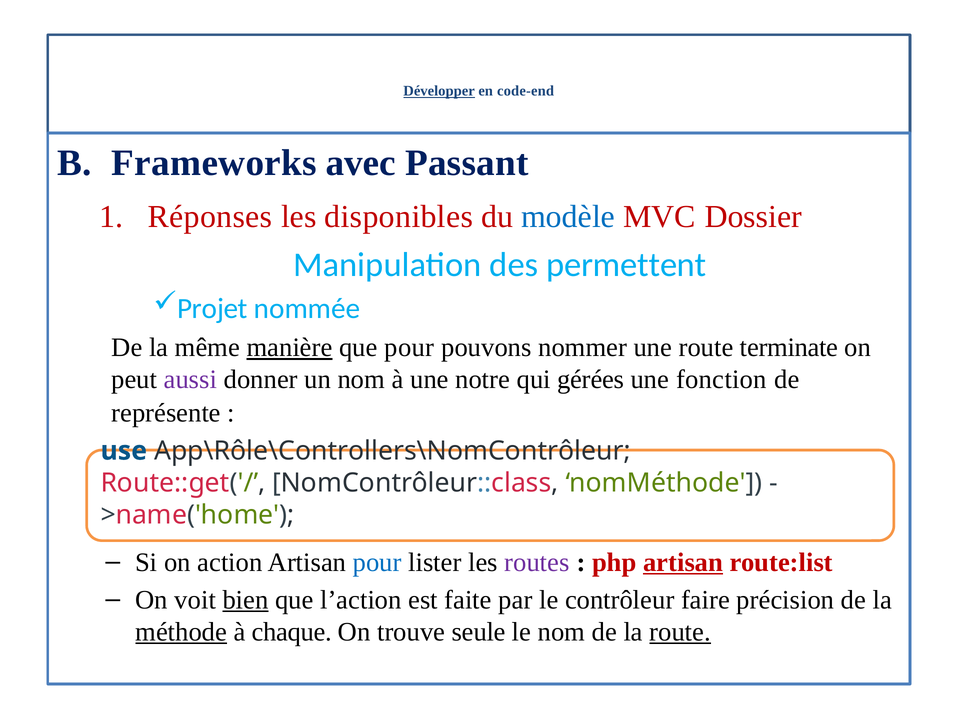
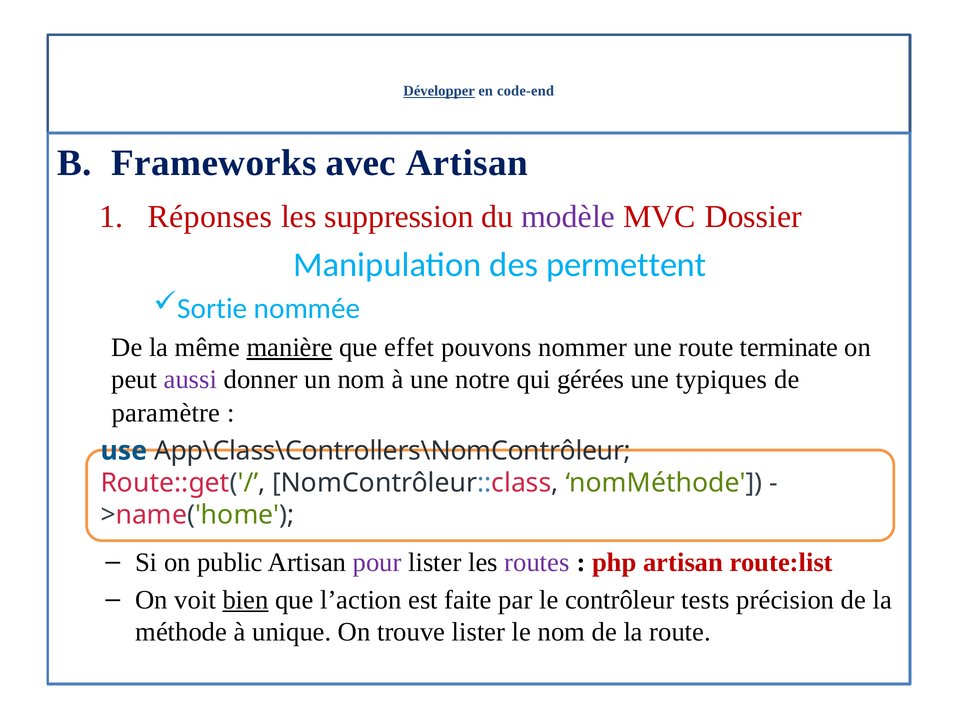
avec Passant: Passant -> Artisan
disponibles: disponibles -> suppression
modèle colour: blue -> purple
Projet: Projet -> Sortie
que pour: pour -> effet
fonction: fonction -> typiques
représente: représente -> paramètre
App\Rôle\Controllers\NomContrôleur: App\Rôle\Controllers\NomContrôleur -> App\Class\Controllers\NomContrôleur
action: action -> public
pour at (377, 562) colour: blue -> purple
artisan at (683, 562) underline: present -> none
faire: faire -> tests
méthode underline: present -> none
chaque: chaque -> unique
trouve seule: seule -> lister
route at (680, 631) underline: present -> none
